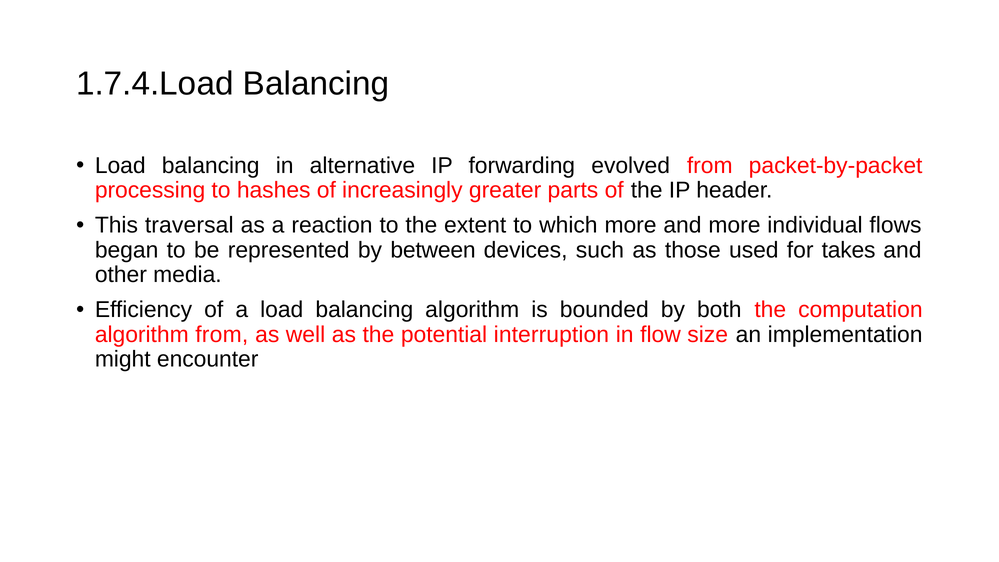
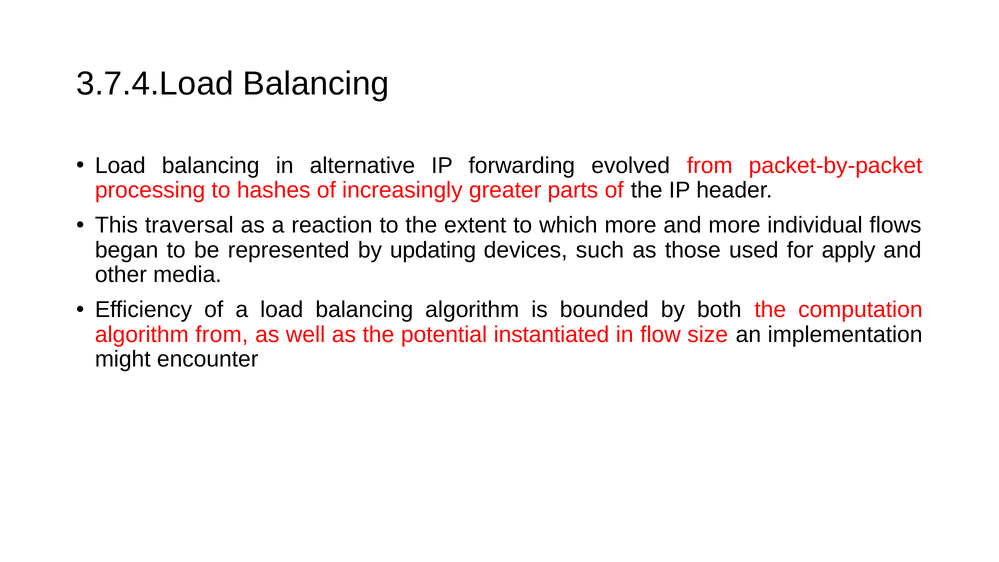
1.7.4.Load: 1.7.4.Load -> 3.7.4.Load
between: between -> updating
takes: takes -> apply
interruption: interruption -> instantiated
